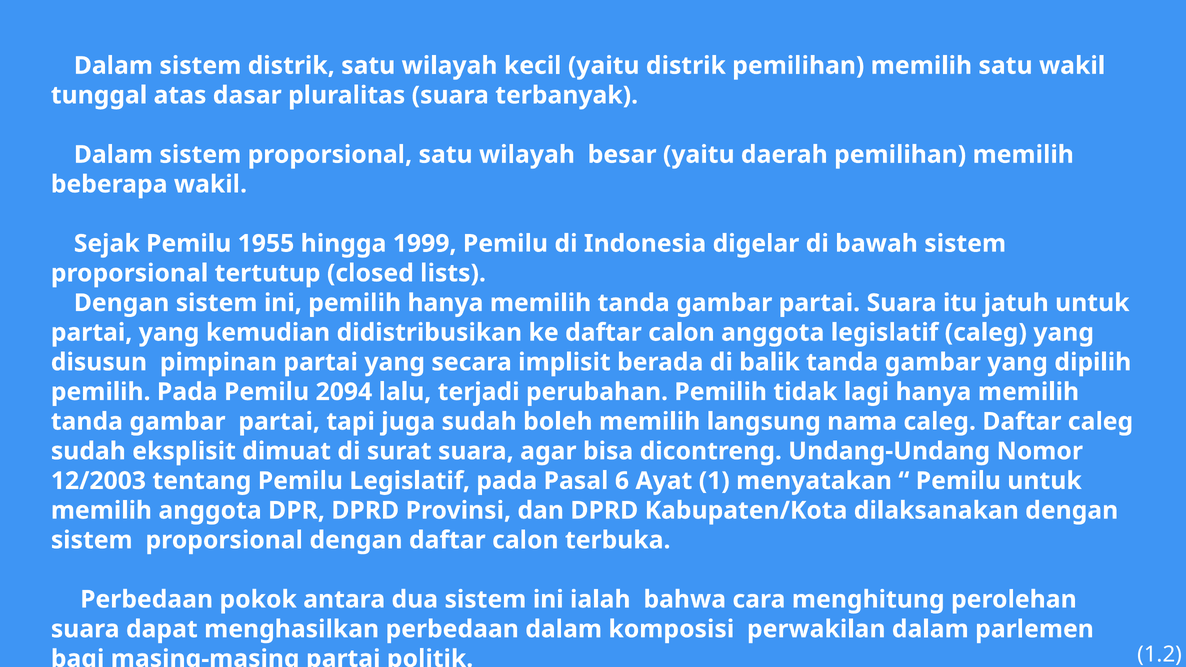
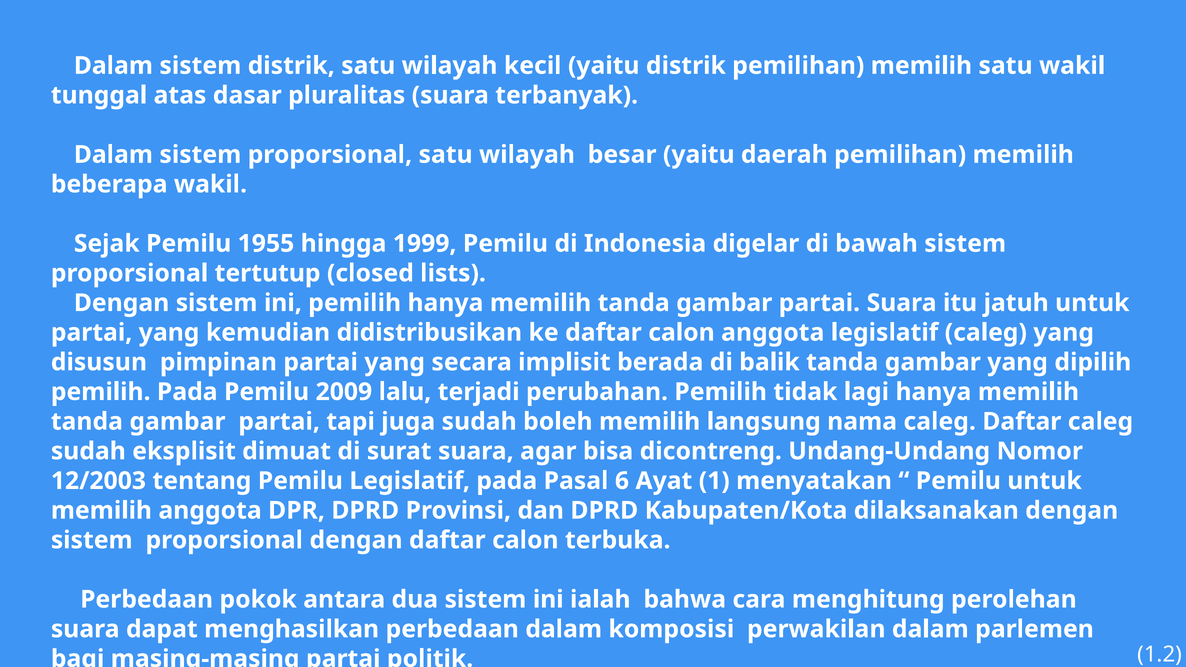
2094: 2094 -> 2009
